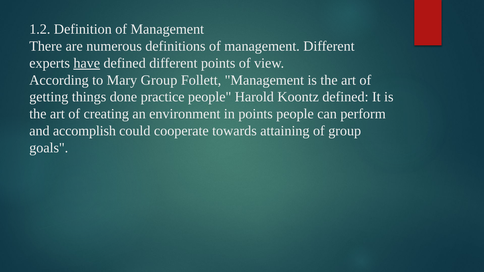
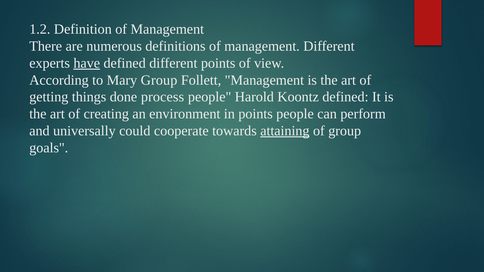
practice: practice -> process
accomplish: accomplish -> universally
attaining underline: none -> present
